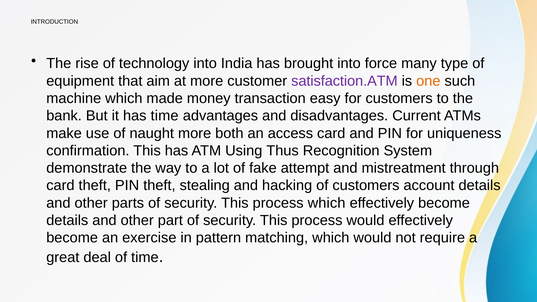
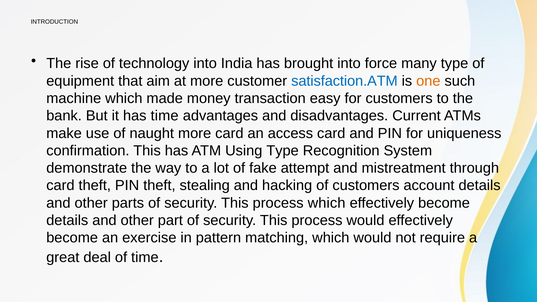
satisfaction.ATM colour: purple -> blue
more both: both -> card
Using Thus: Thus -> Type
